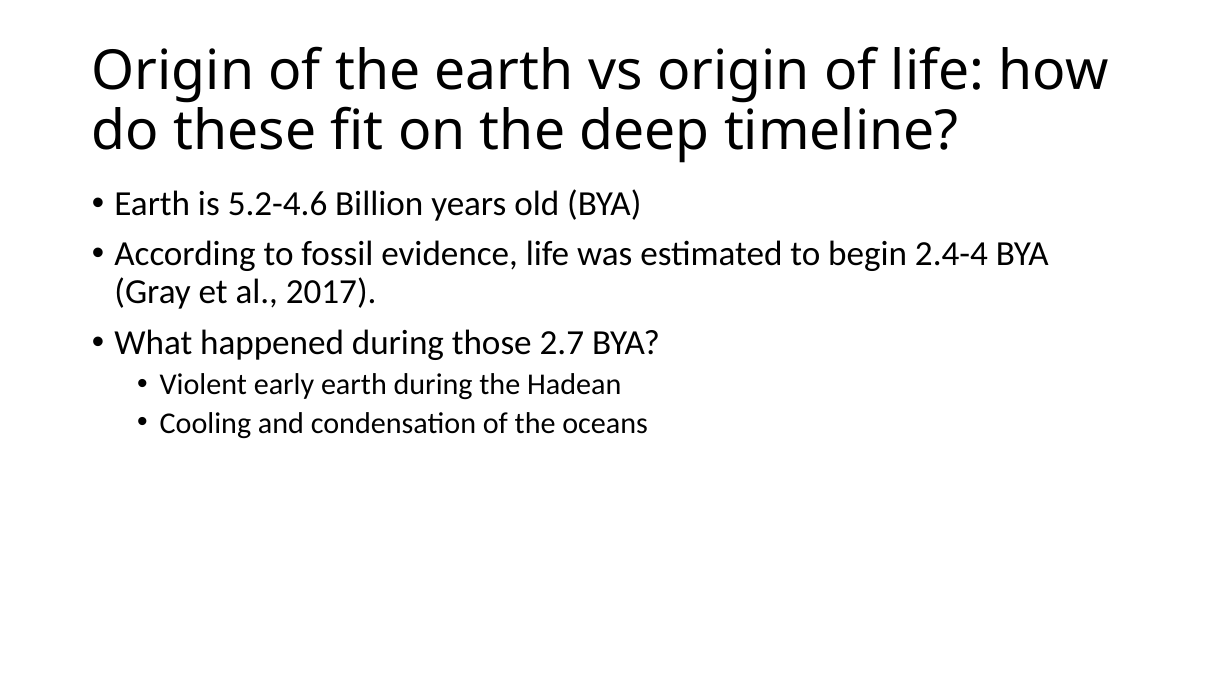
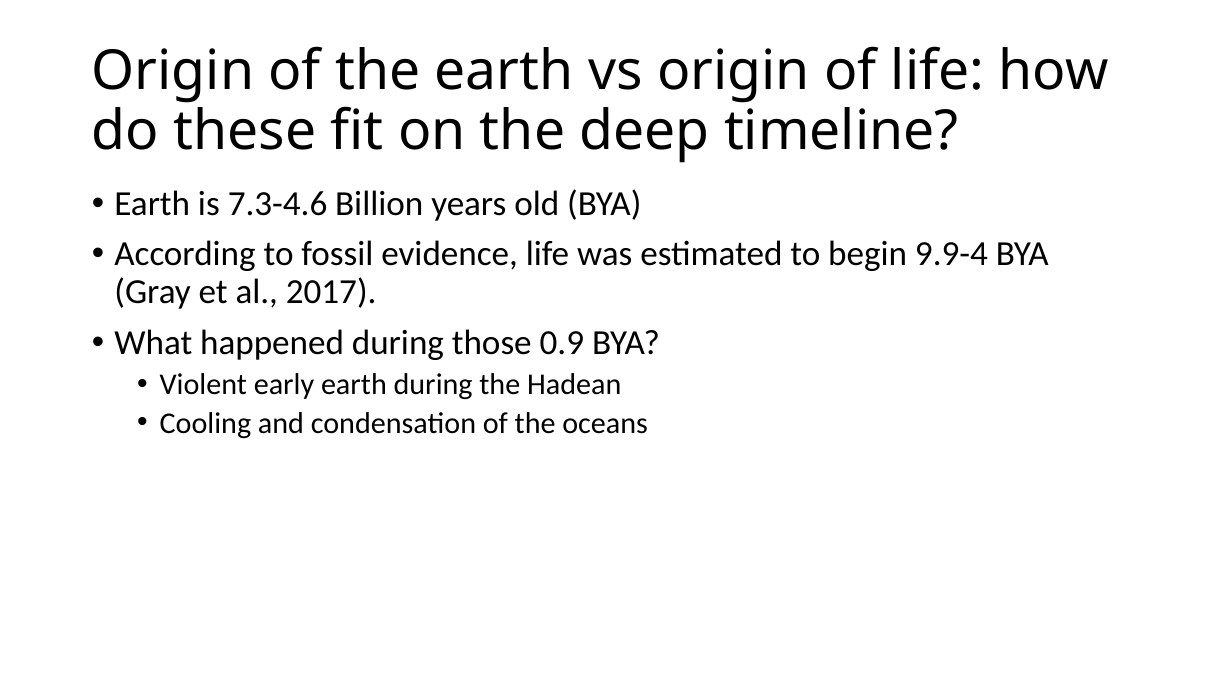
5.2-4.6: 5.2-4.6 -> 7.3-4.6
2.4-4: 2.4-4 -> 9.9-4
2.7: 2.7 -> 0.9
